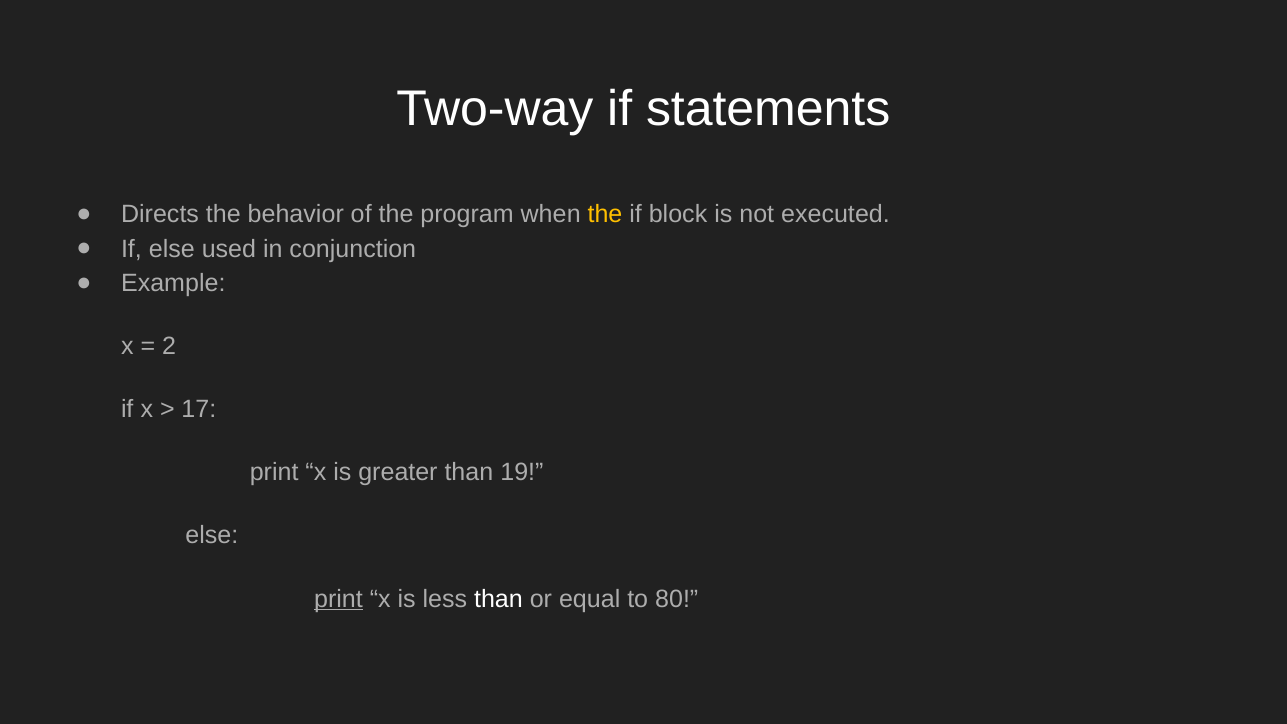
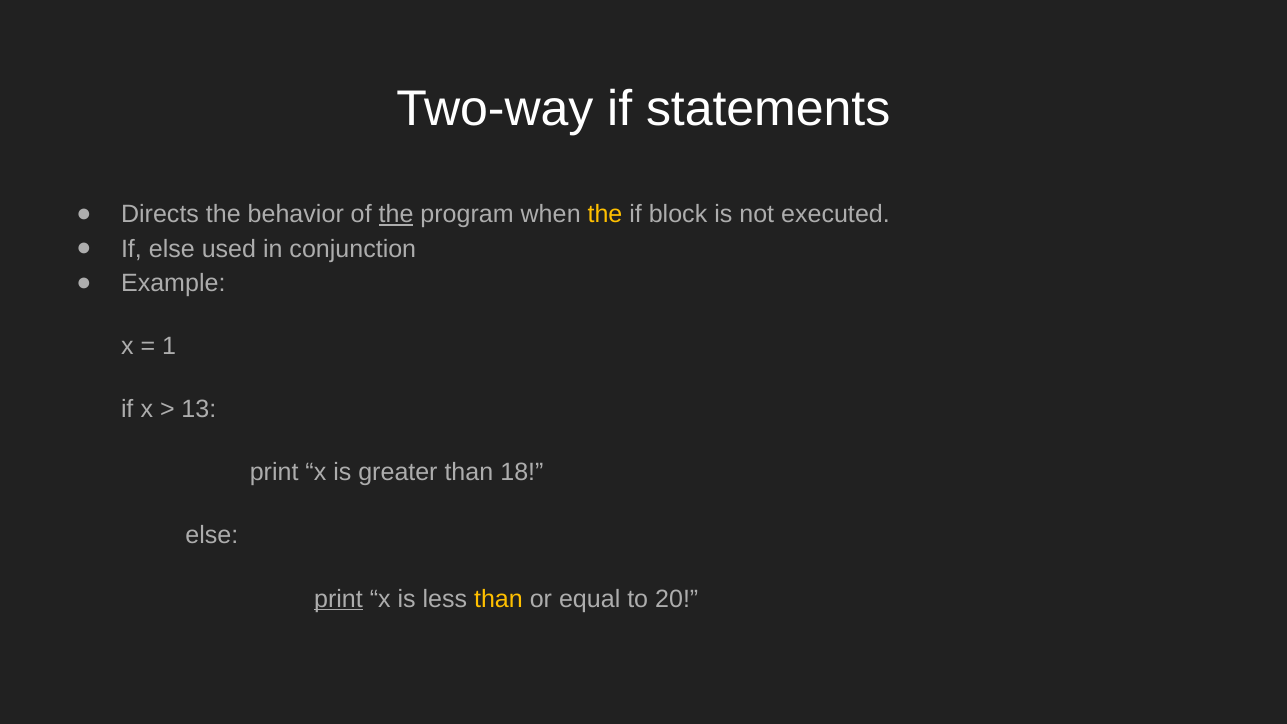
the at (396, 214) underline: none -> present
2: 2 -> 1
17: 17 -> 13
19: 19 -> 18
than at (498, 599) colour: white -> yellow
80: 80 -> 20
